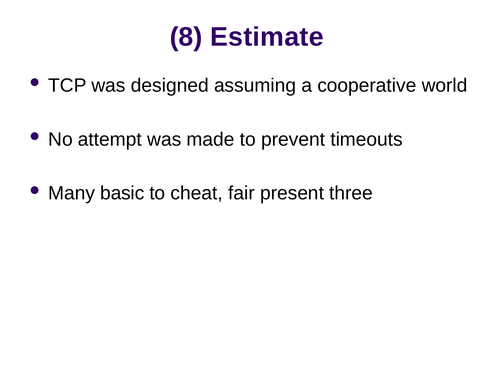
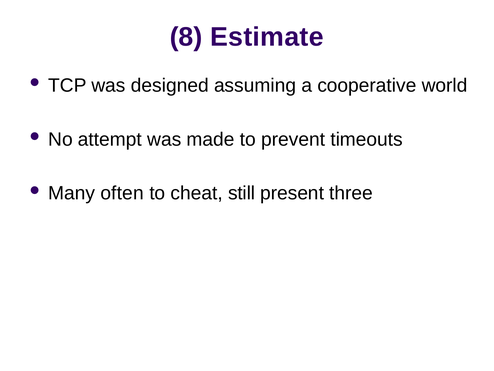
basic: basic -> often
fair: fair -> still
